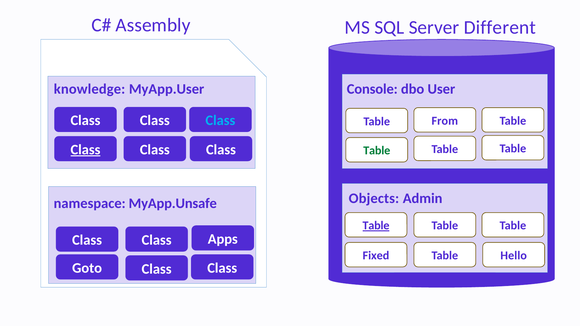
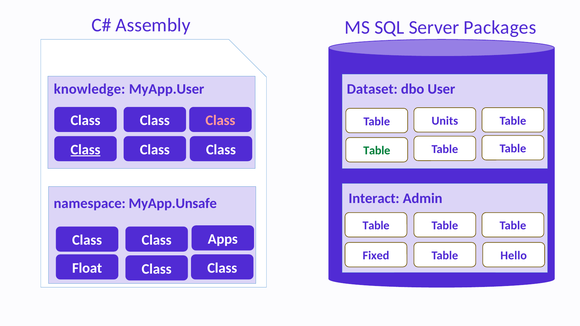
Different: Different -> Packages
Console: Console -> Dataset
Class at (220, 121) colour: light blue -> pink
From: From -> Units
Objects: Objects -> Interact
Table at (376, 226) underline: present -> none
Goto: Goto -> Float
